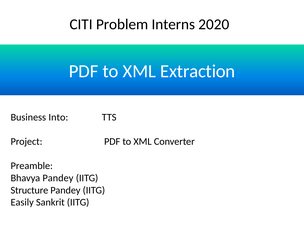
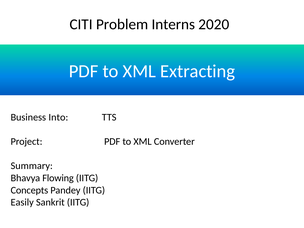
Extraction: Extraction -> Extracting
Preamble: Preamble -> Summary
Bhavya Pandey: Pandey -> Flowing
Structure: Structure -> Concepts
